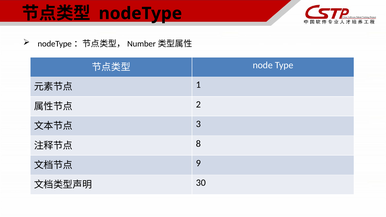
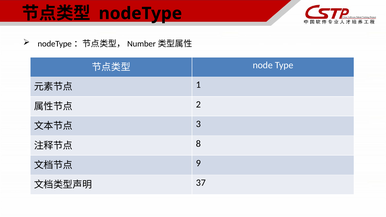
30: 30 -> 37
